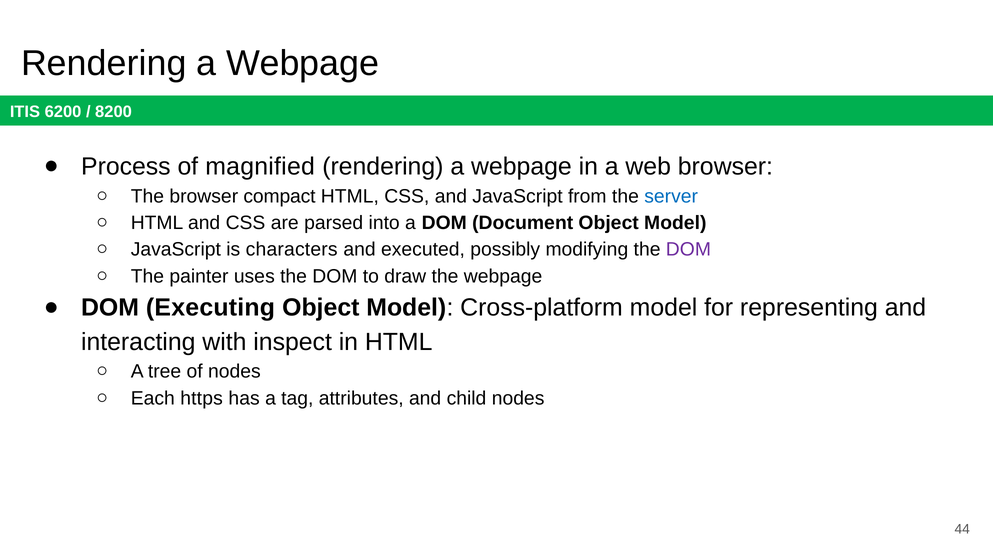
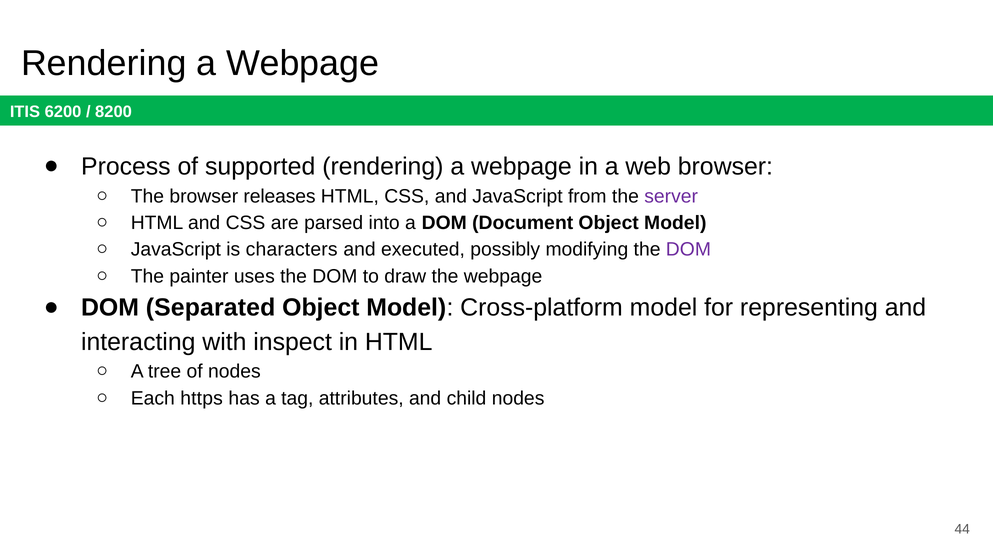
magnified: magnified -> supported
compact: compact -> releases
server colour: blue -> purple
Executing: Executing -> Separated
